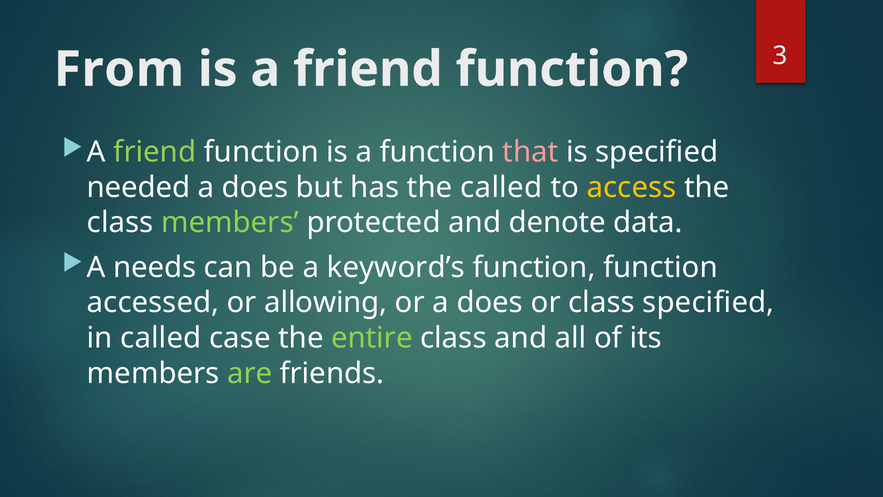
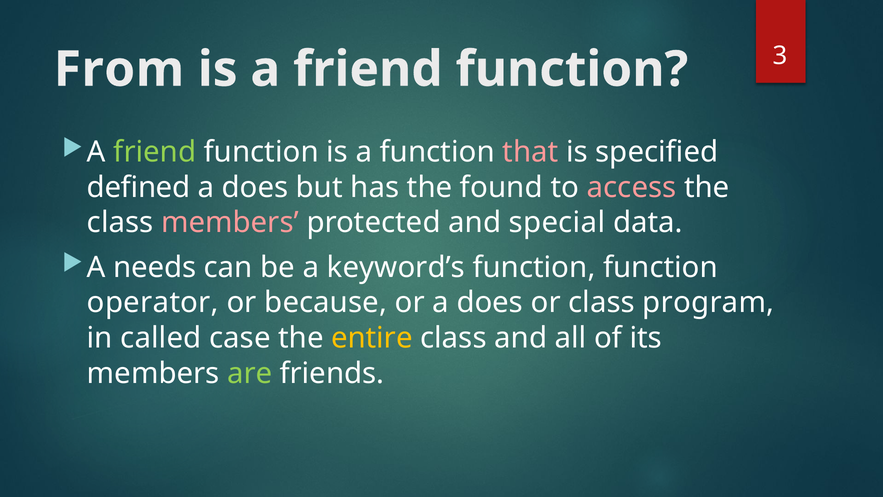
needed: needed -> defined
the called: called -> found
access colour: yellow -> pink
members at (230, 223) colour: light green -> pink
denote: denote -> special
accessed: accessed -> operator
allowing: allowing -> because
class specified: specified -> program
entire colour: light green -> yellow
